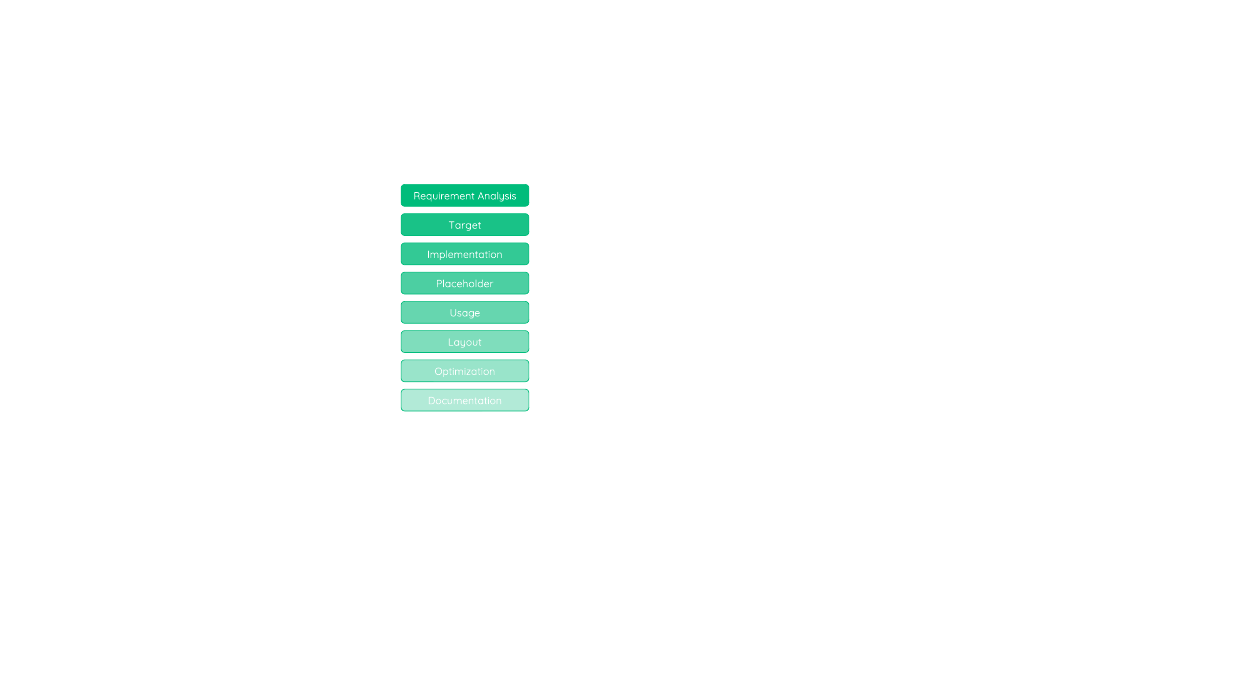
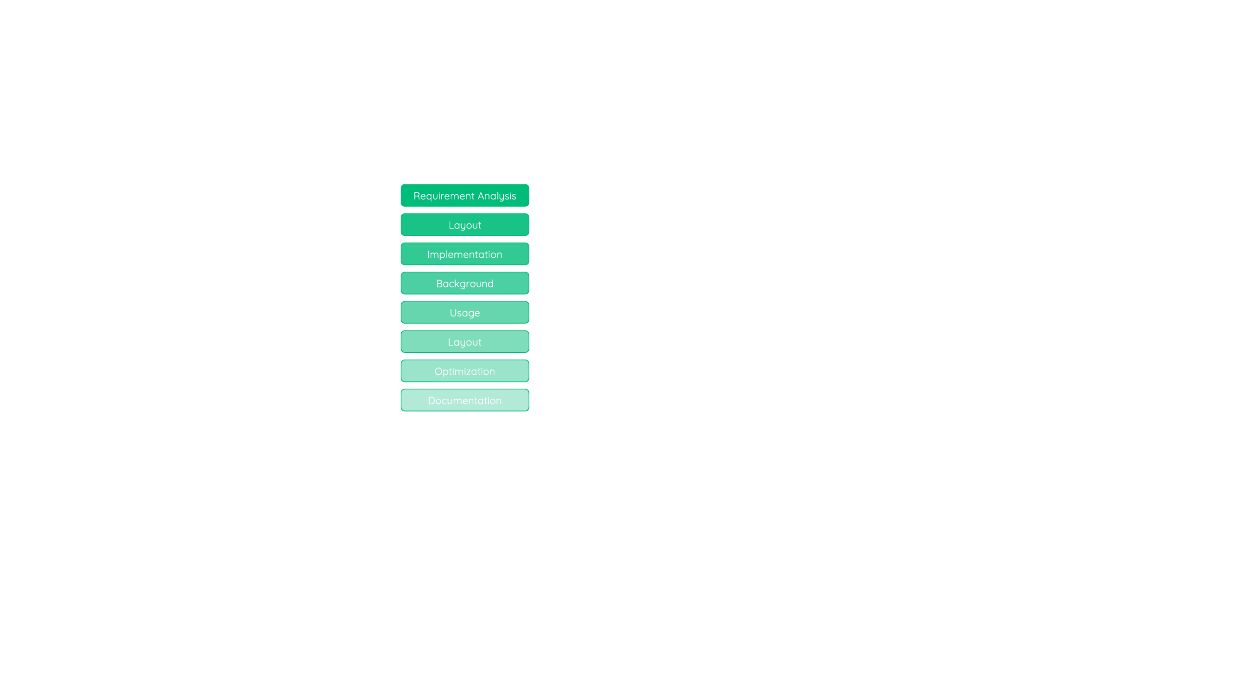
Target at (465, 225): Target -> Layout
Placeholder: Placeholder -> Background
